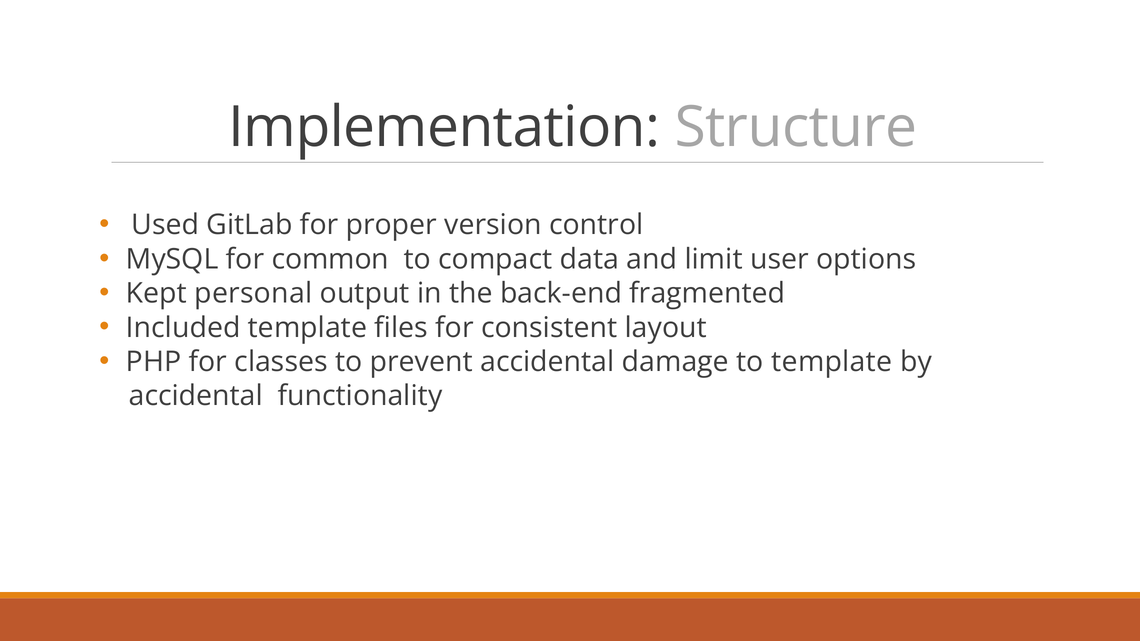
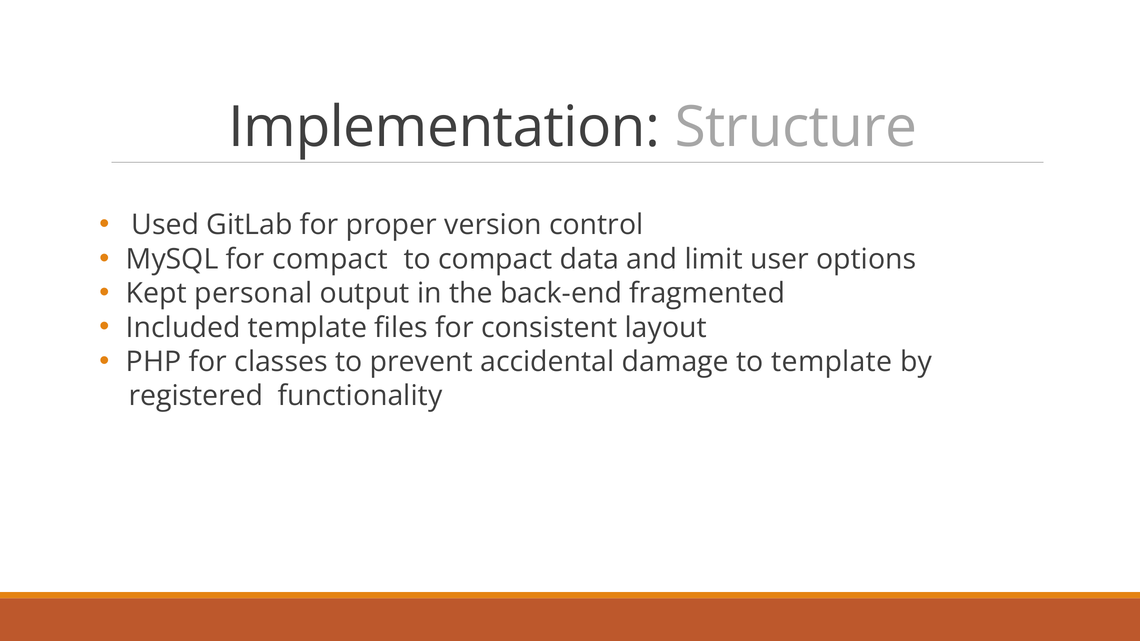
for common: common -> compact
accidental at (196, 396): accidental -> registered
